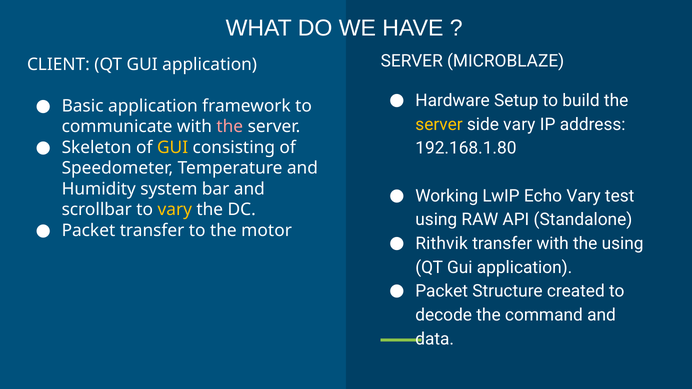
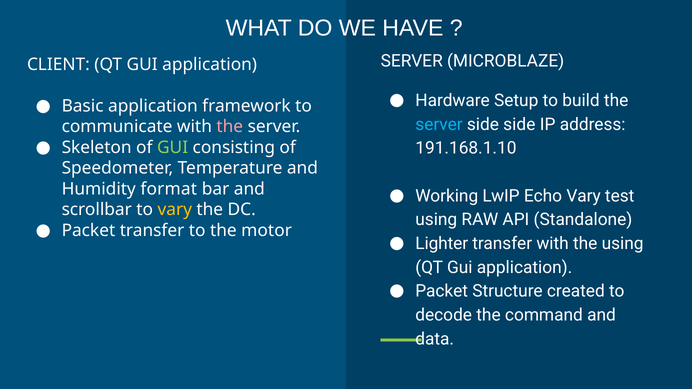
server at (439, 124) colour: yellow -> light blue
side vary: vary -> side
GUI at (173, 147) colour: yellow -> light green
192.168.1.80: 192.168.1.80 -> 191.168.1.10
system: system -> format
Rithvik: Rithvik -> Lighter
